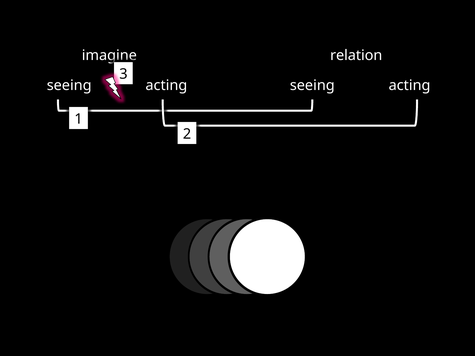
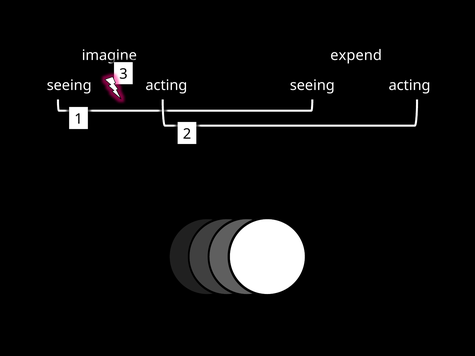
relation: relation -> expend
